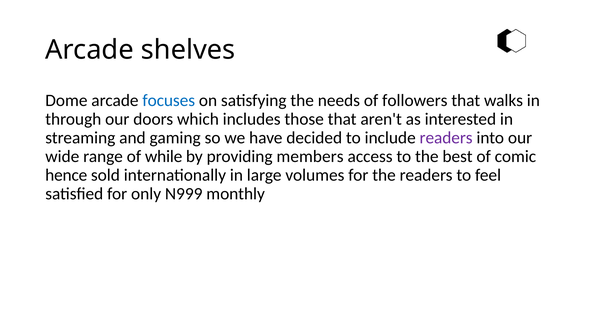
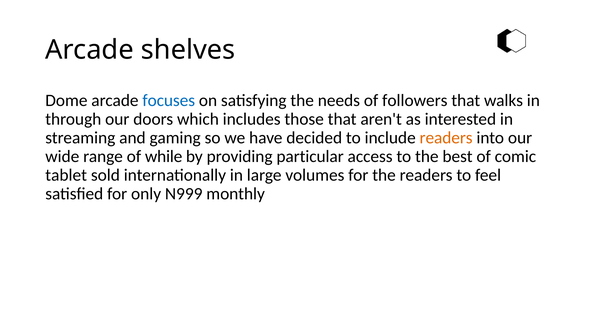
readers at (446, 138) colour: purple -> orange
members: members -> particular
hence: hence -> tablet
